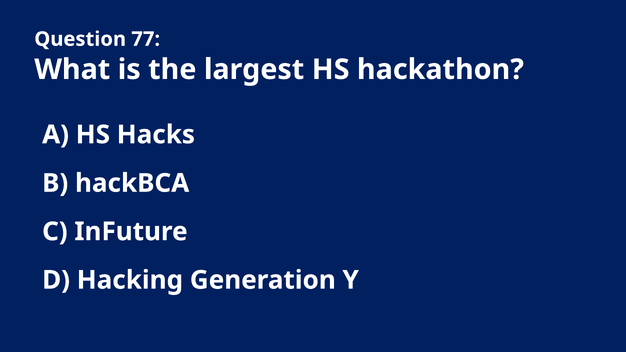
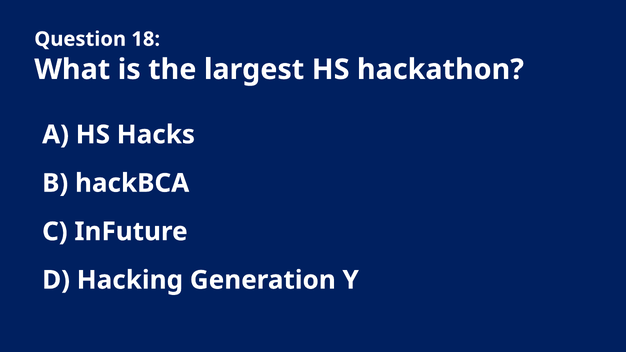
77: 77 -> 18
